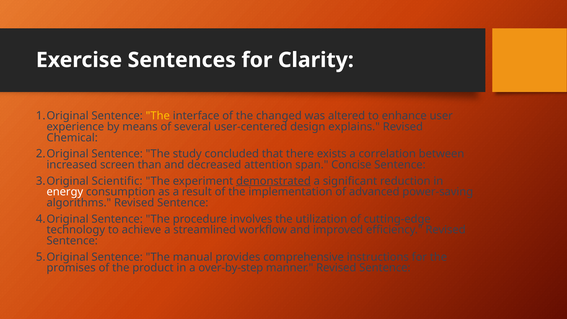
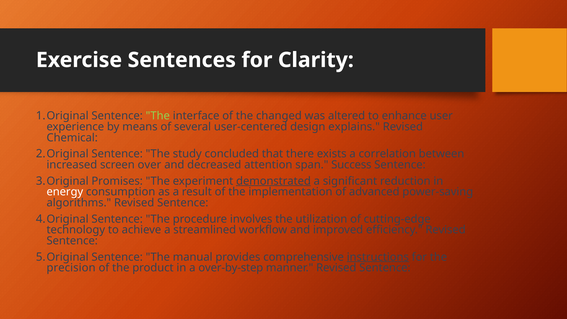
The at (158, 116) colour: yellow -> light green
than: than -> over
Concise: Concise -> Success
Scientific: Scientific -> Promises
instructions underline: none -> present
promises: promises -> precision
